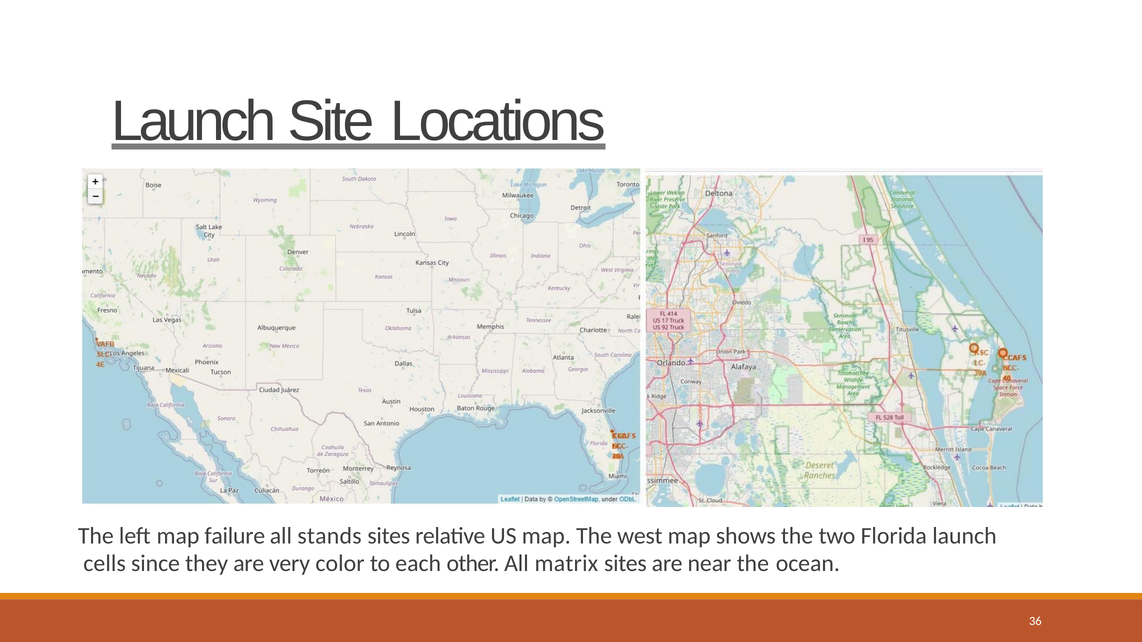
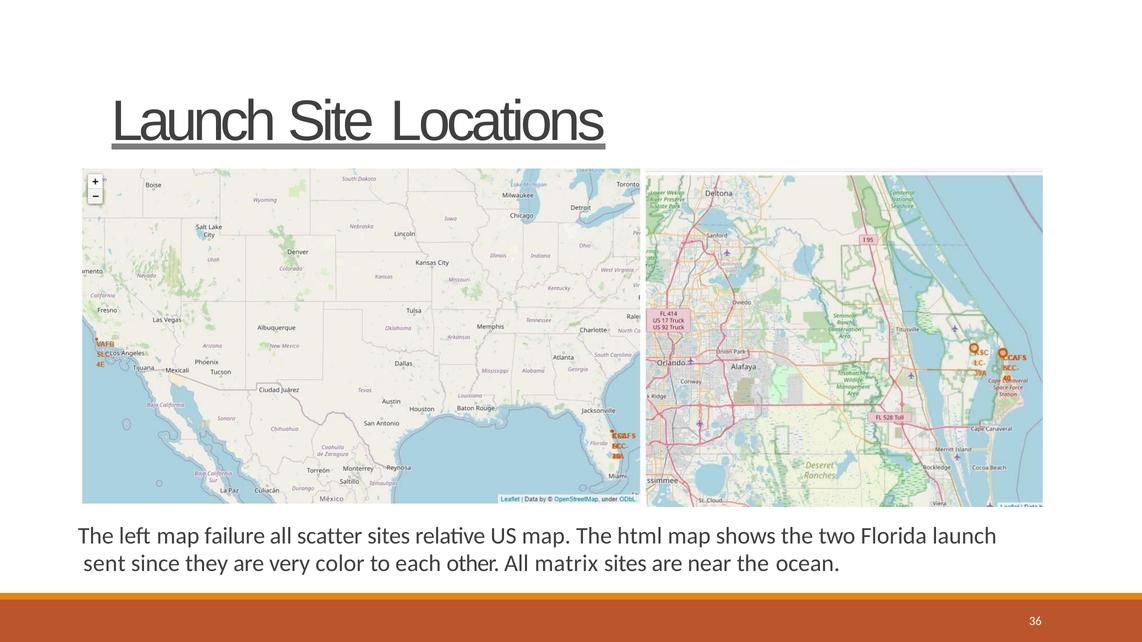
stands: stands -> scatter
west: west -> html
cells: cells -> sent
